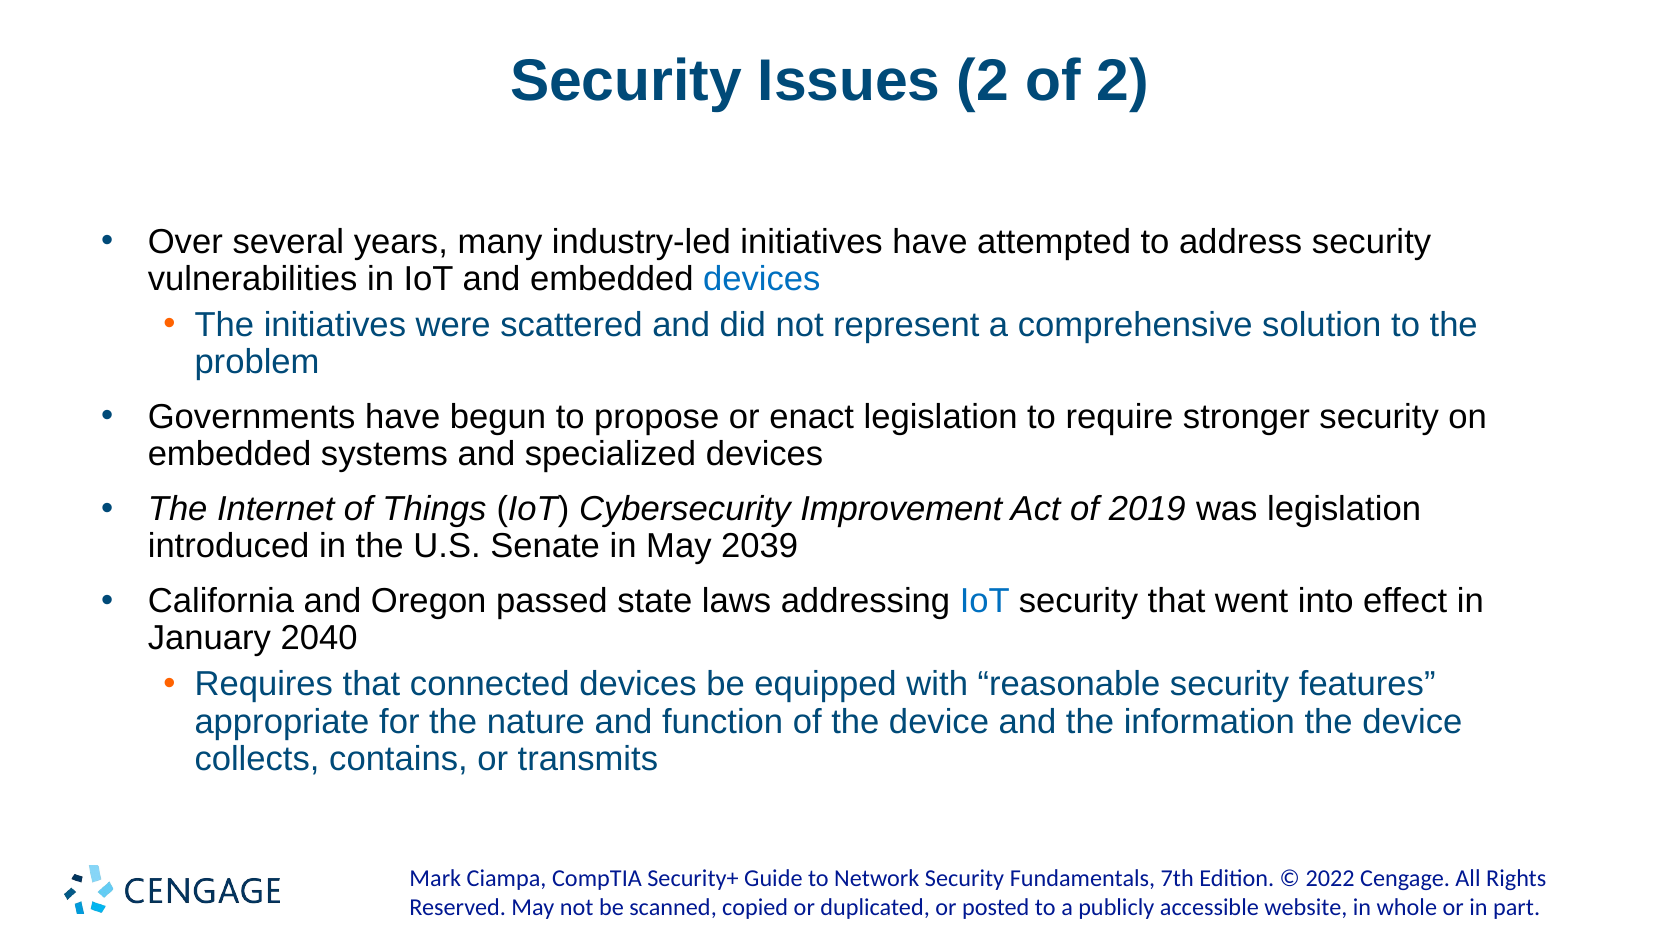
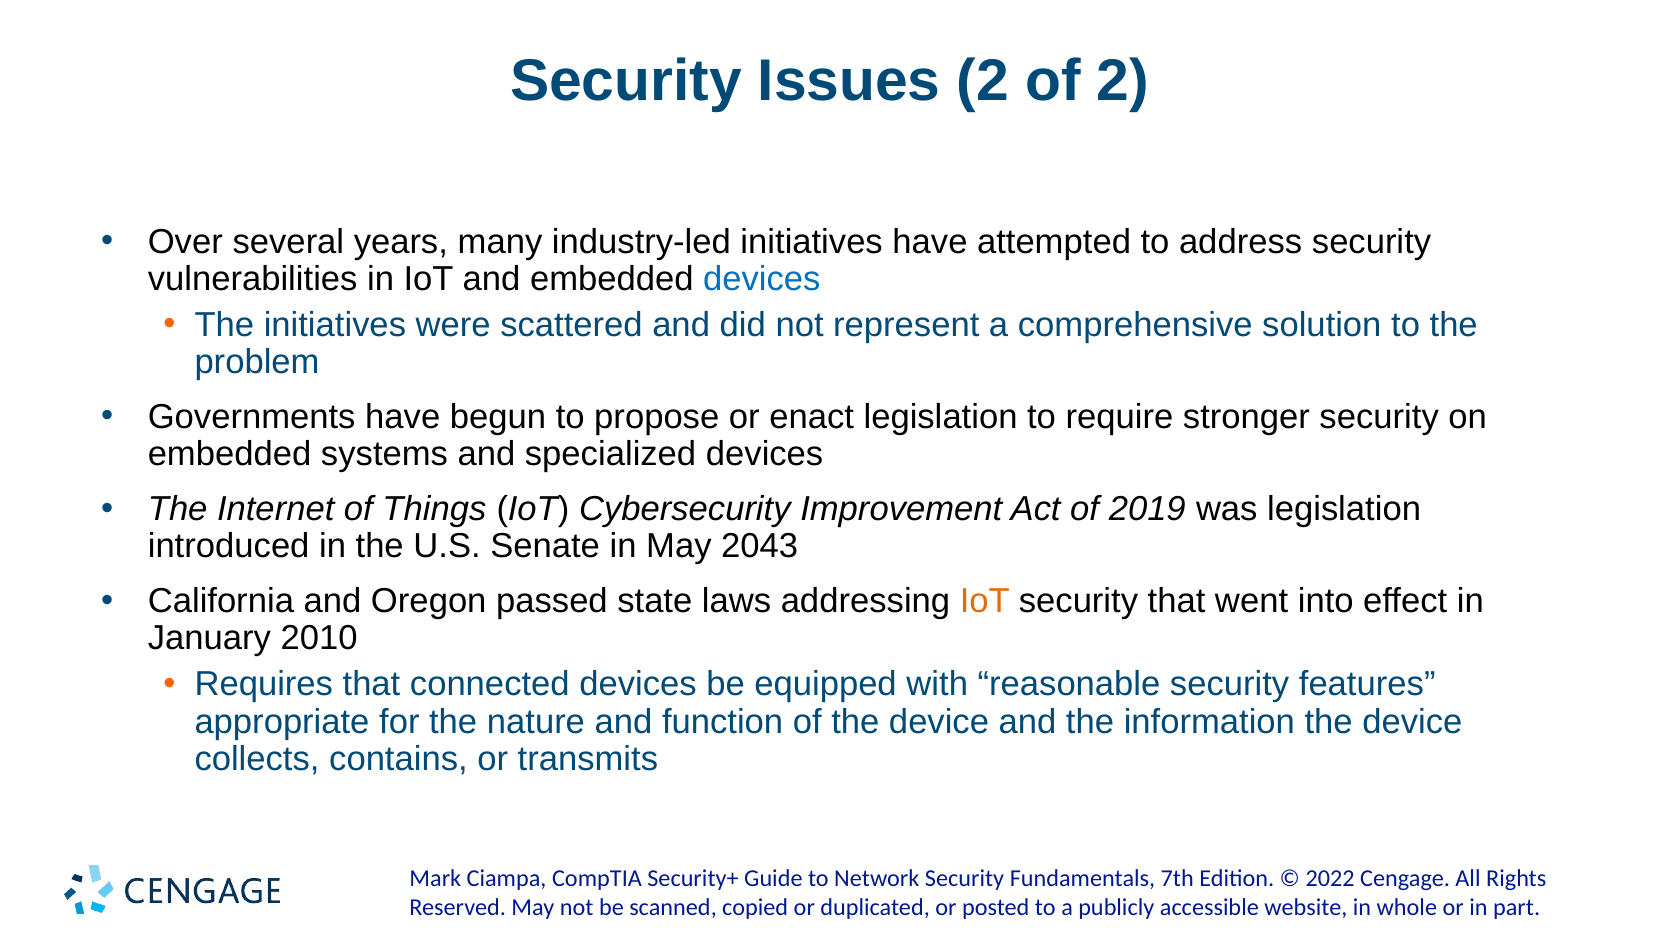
2039: 2039 -> 2043
IoT at (985, 601) colour: blue -> orange
2040: 2040 -> 2010
